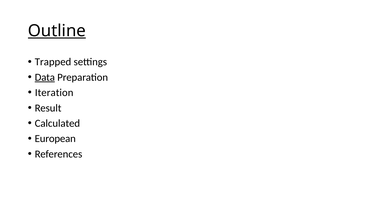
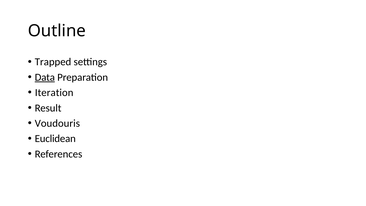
Outline underline: present -> none
Calculated: Calculated -> Voudouris
European: European -> Euclidean
